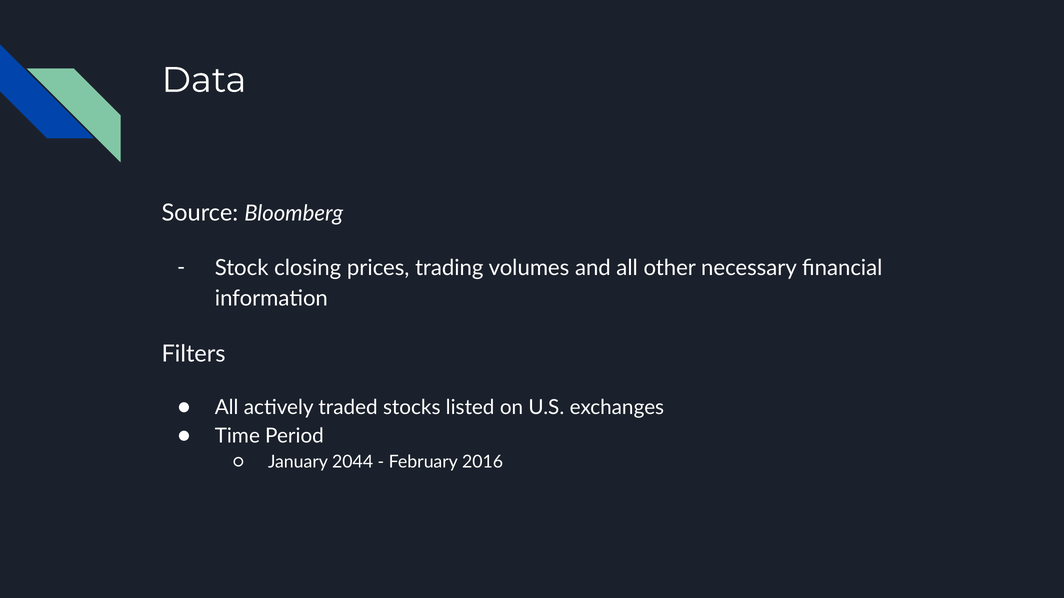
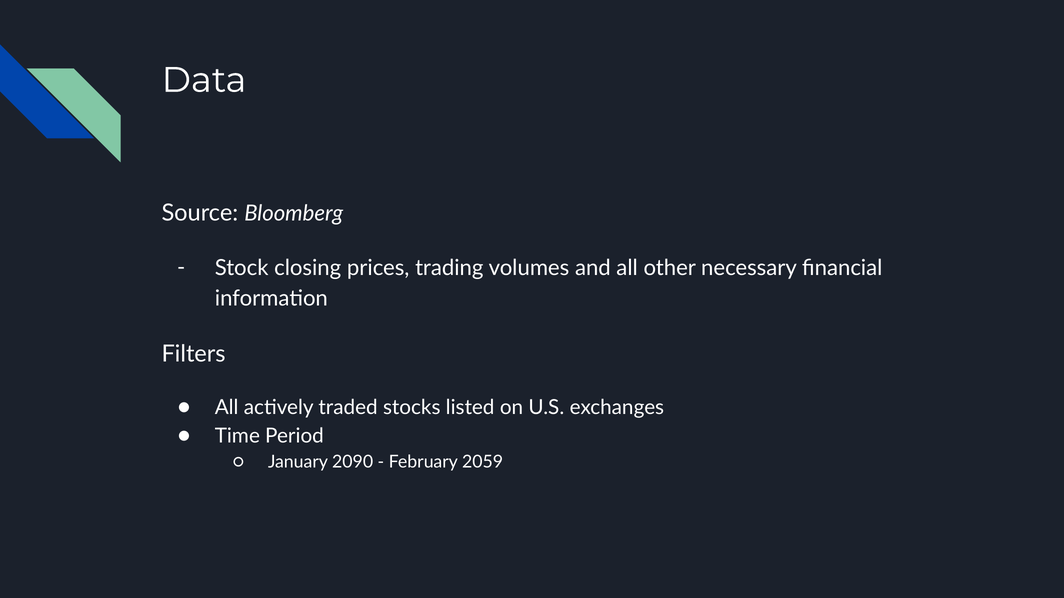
2044: 2044 -> 2090
2016: 2016 -> 2059
